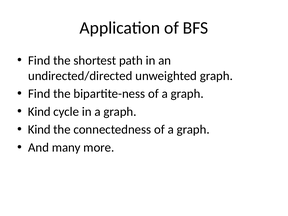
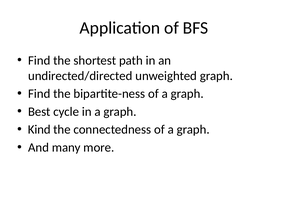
Kind at (39, 112): Kind -> Best
